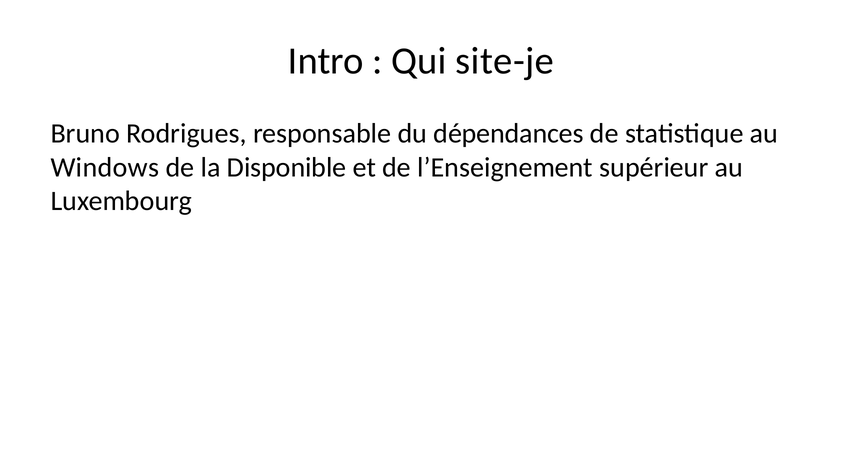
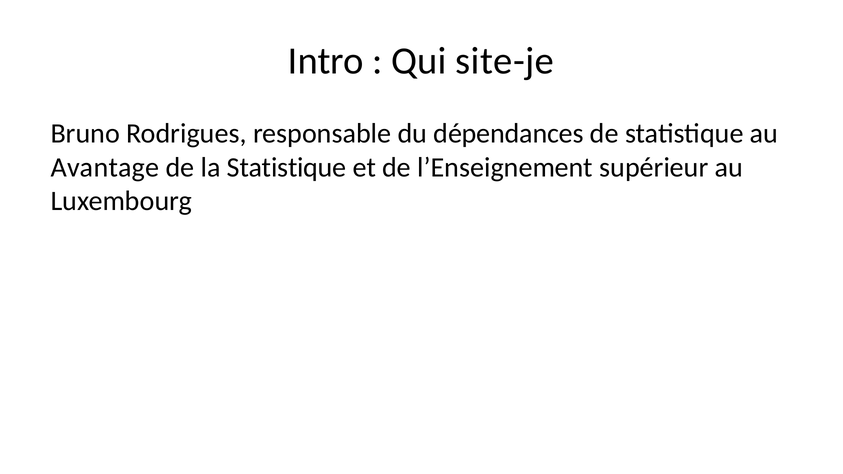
Windows: Windows -> Avantage
la Disponible: Disponible -> Statistique
